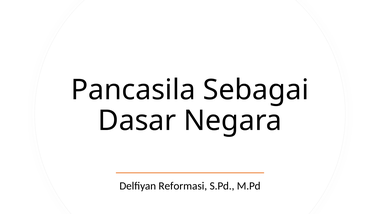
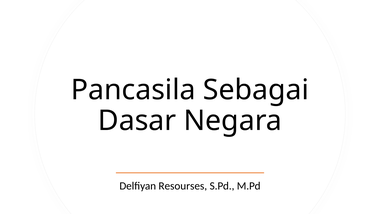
Reformasi: Reformasi -> Resourses
